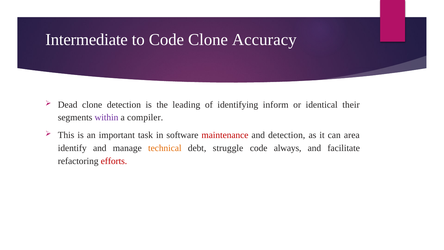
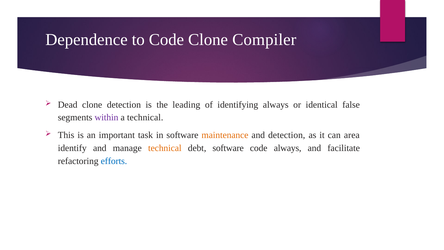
Intermediate: Intermediate -> Dependence
Accuracy: Accuracy -> Compiler
identifying inform: inform -> always
their: their -> false
a compiler: compiler -> technical
maintenance colour: red -> orange
debt struggle: struggle -> software
efforts colour: red -> blue
